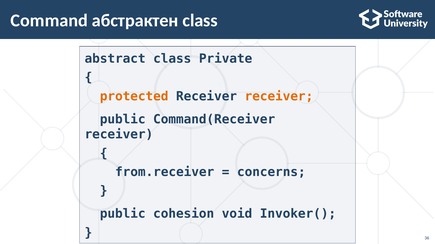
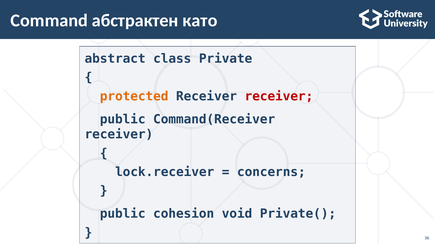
абстрактен class: class -> като
receiver at (279, 96) colour: orange -> red
from.receiver: from.receiver -> lock.receiver
Invoker(: Invoker( -> Private(
